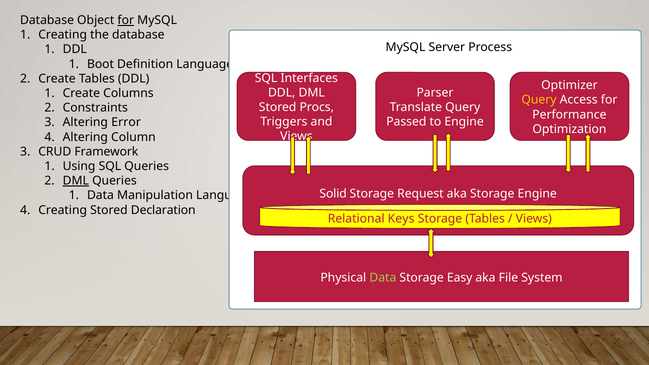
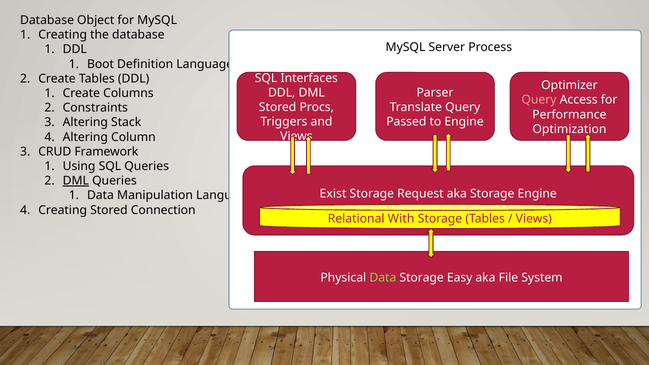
for at (126, 20) underline: present -> none
Query at (539, 100) colour: yellow -> pink
Error: Error -> Stack
Solid: Solid -> Exist
Declaration: Declaration -> Connection
Keys: Keys -> With
